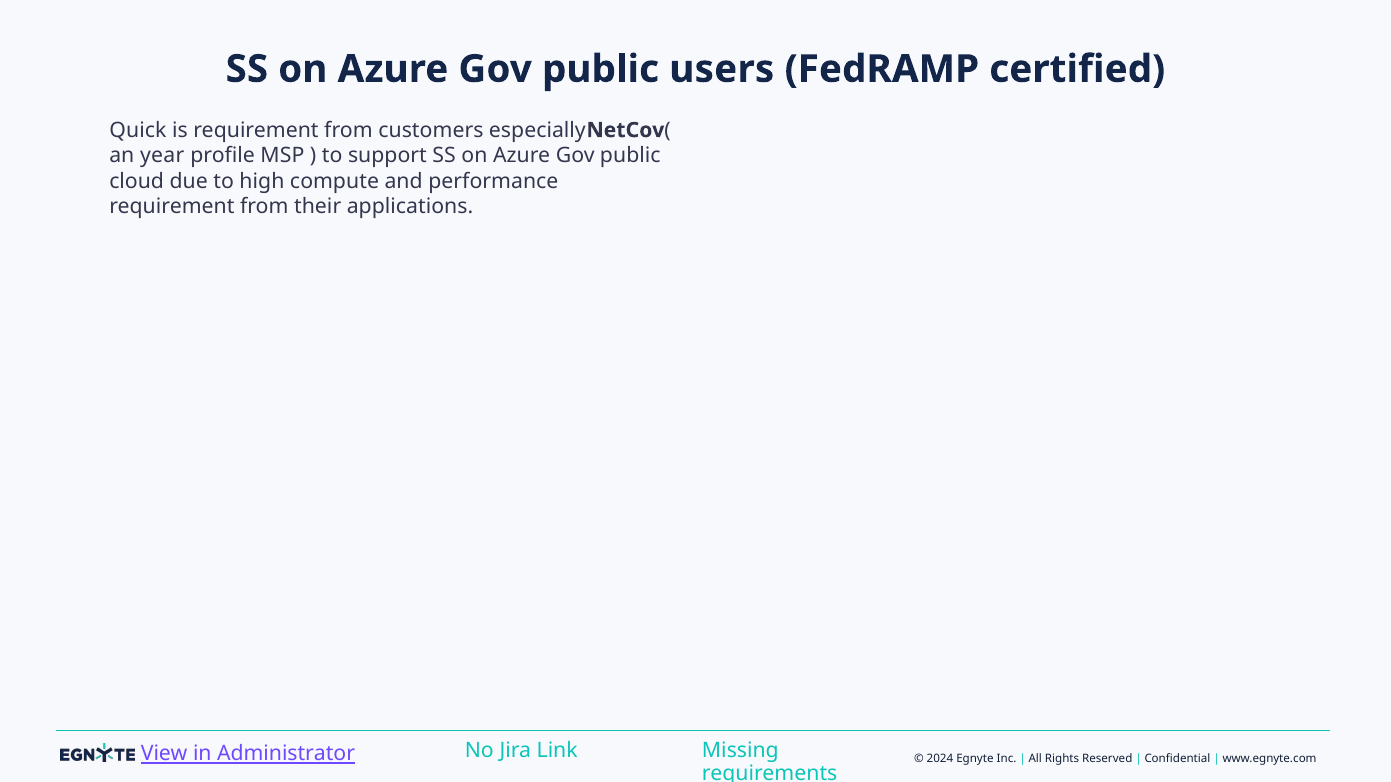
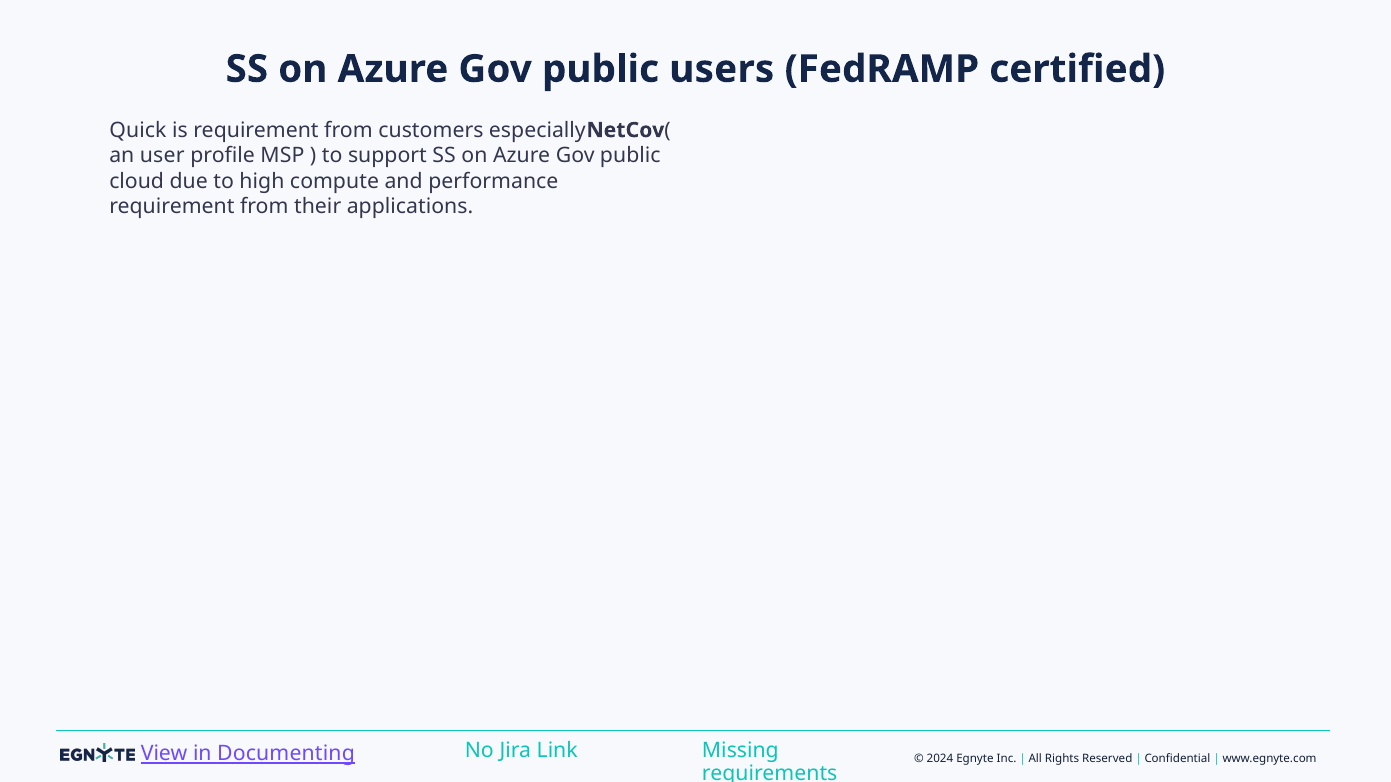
year: year -> user
Administrator: Administrator -> Documenting
